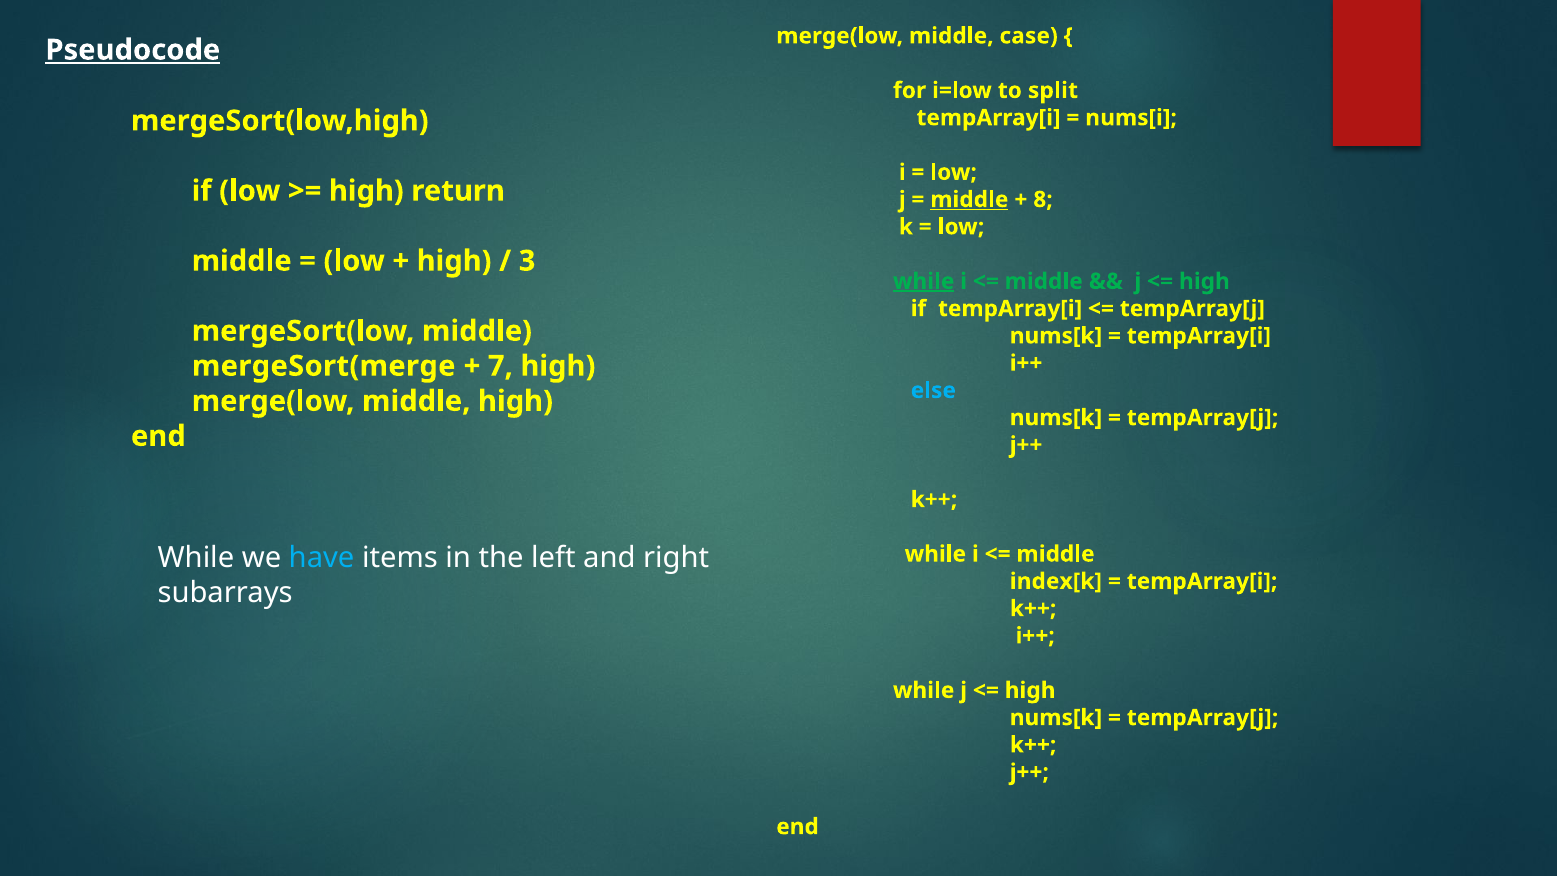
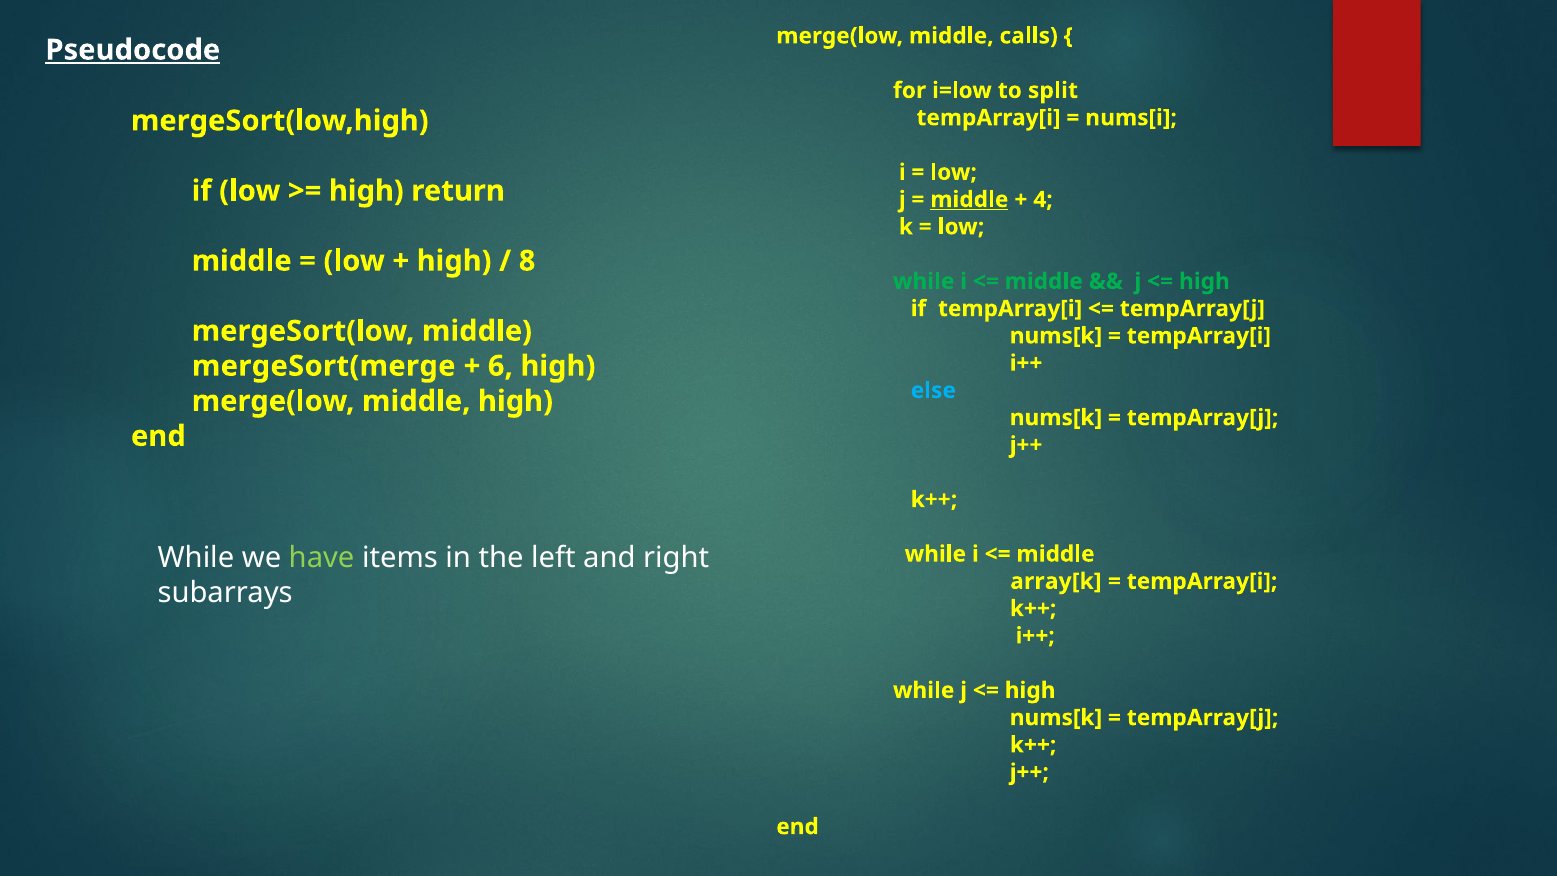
case: case -> calls
8: 8 -> 4
3: 3 -> 8
while at (924, 281) underline: present -> none
7: 7 -> 6
have colour: light blue -> light green
index[k: index[k -> array[k
